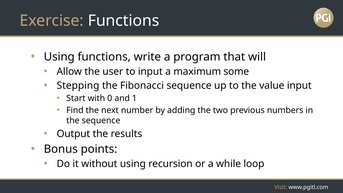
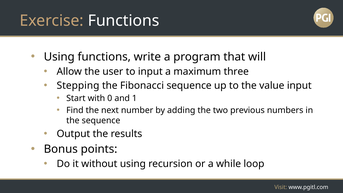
some: some -> three
